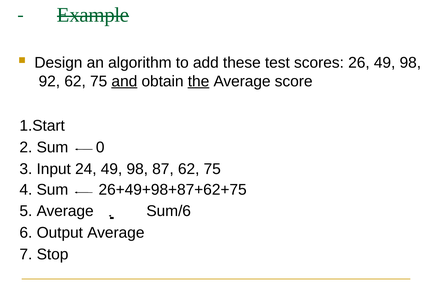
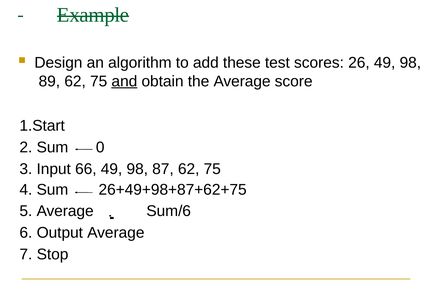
92: 92 -> 89
the underline: present -> none
24: 24 -> 66
